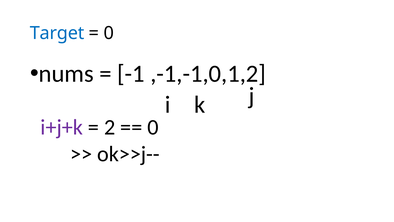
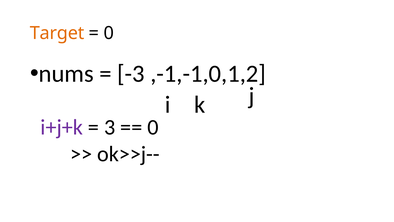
Target colour: blue -> orange
-1: -1 -> -3
2: 2 -> 3
